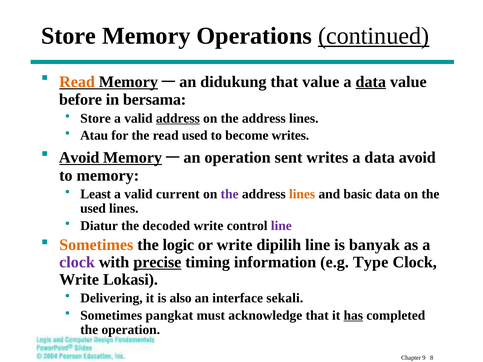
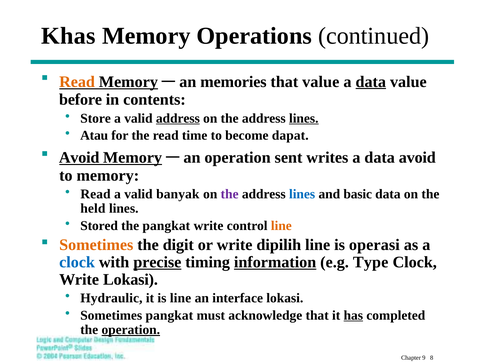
Store at (69, 36): Store -> Khas
continued underline: present -> none
didukung: didukung -> memories
bersama: bersama -> contents
lines at (304, 118) underline: none -> present
read used: used -> time
become writes: writes -> dapat
Least at (96, 194): Least -> Read
current: current -> banyak
lines at (302, 194) colour: orange -> blue
used at (93, 209): used -> held
Diatur: Diatur -> Stored
the decoded: decoded -> pangkat
line at (281, 226) colour: purple -> orange
logic: logic -> digit
banyak: banyak -> operasi
clock at (77, 262) colour: purple -> blue
information underline: none -> present
Delivering: Delivering -> Hydraulic
is also: also -> line
interface sekali: sekali -> lokasi
operation at (131, 330) underline: none -> present
